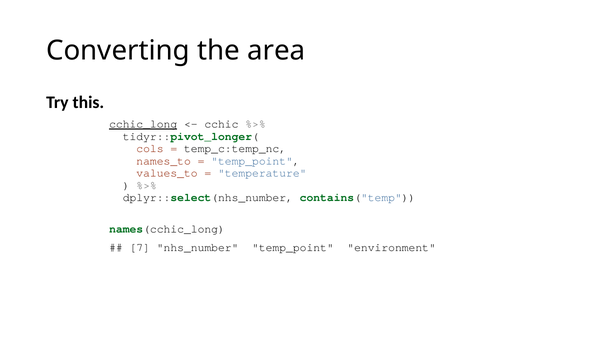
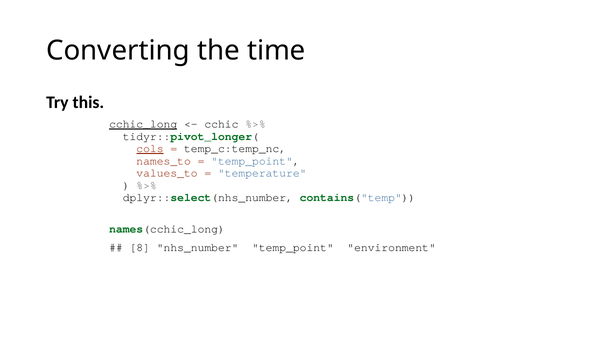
area: area -> time
cols underline: none -> present
7: 7 -> 8
